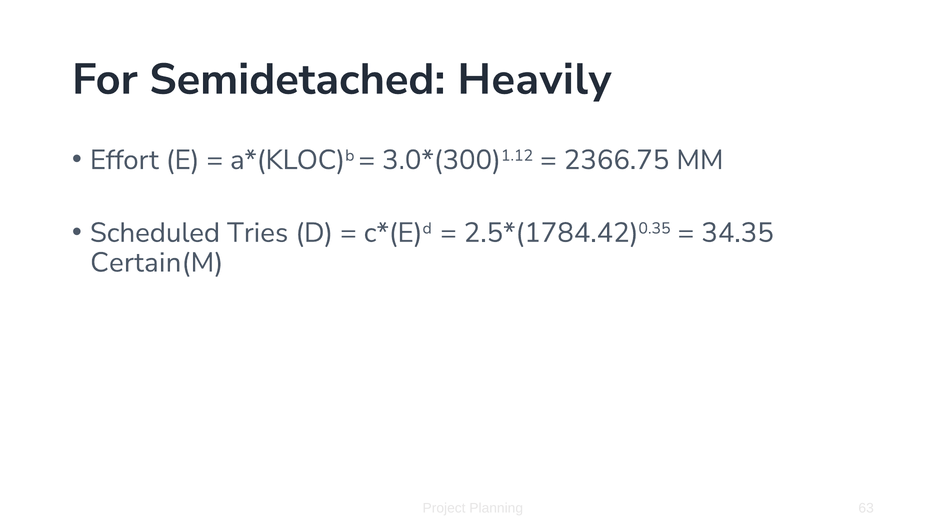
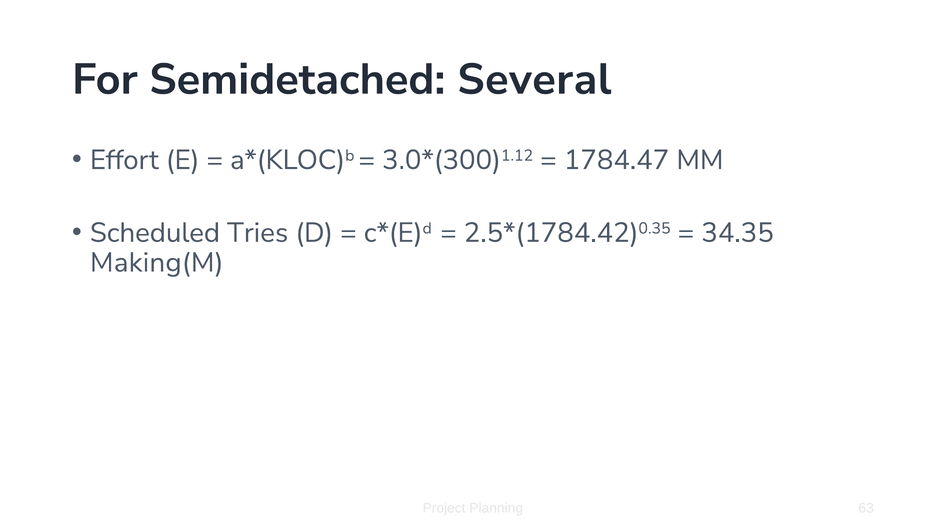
Heavily: Heavily -> Several
2366.75: 2366.75 -> 1784.47
Certain(M: Certain(M -> Making(M
